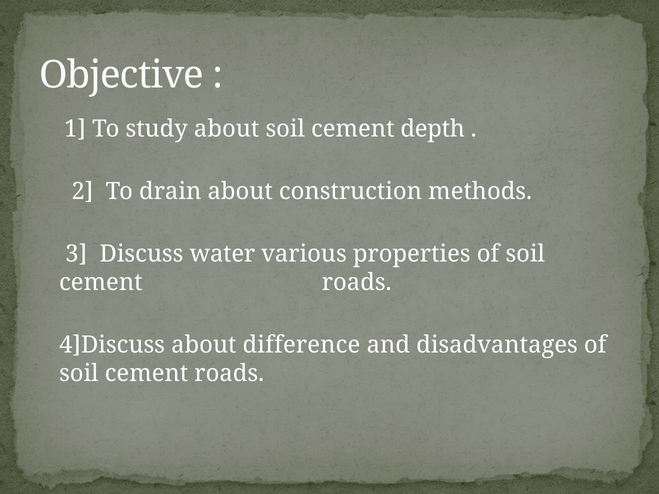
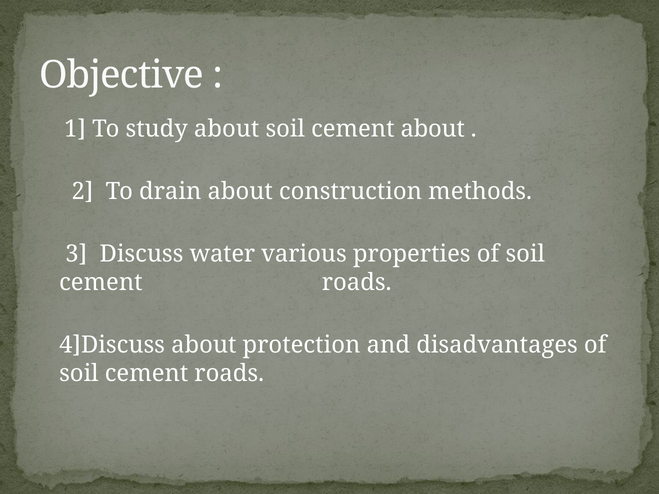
cement depth: depth -> about
difference: difference -> protection
